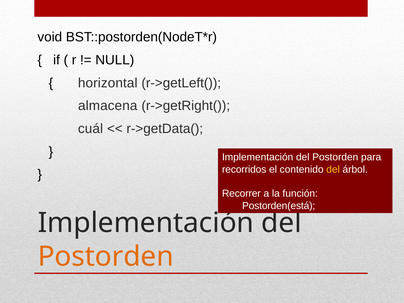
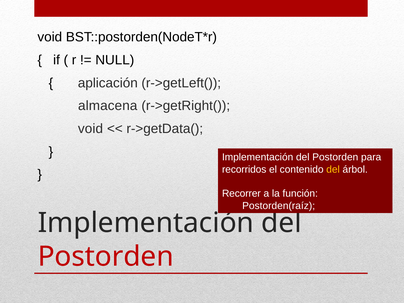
horizontal: horizontal -> aplicación
cuál at (91, 129): cuál -> void
Postorden(está: Postorden(está -> Postorden(raíz
Postorden at (106, 256) colour: orange -> red
